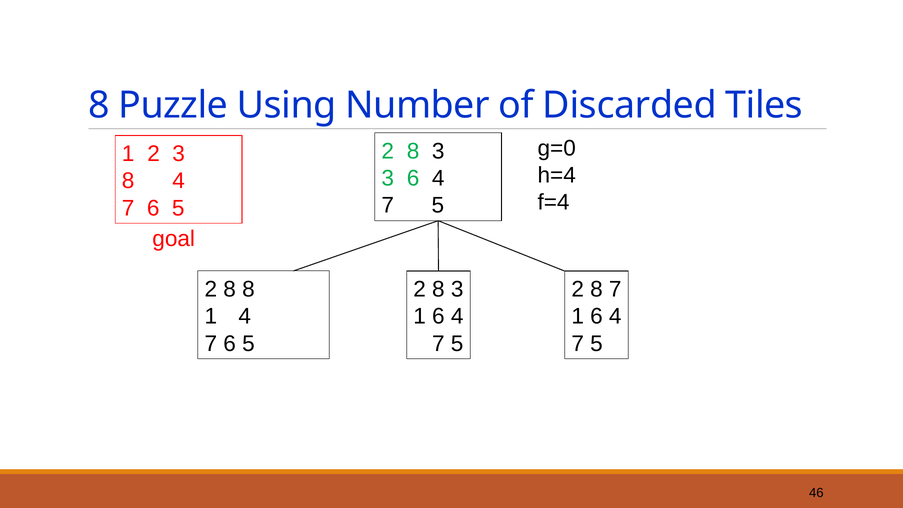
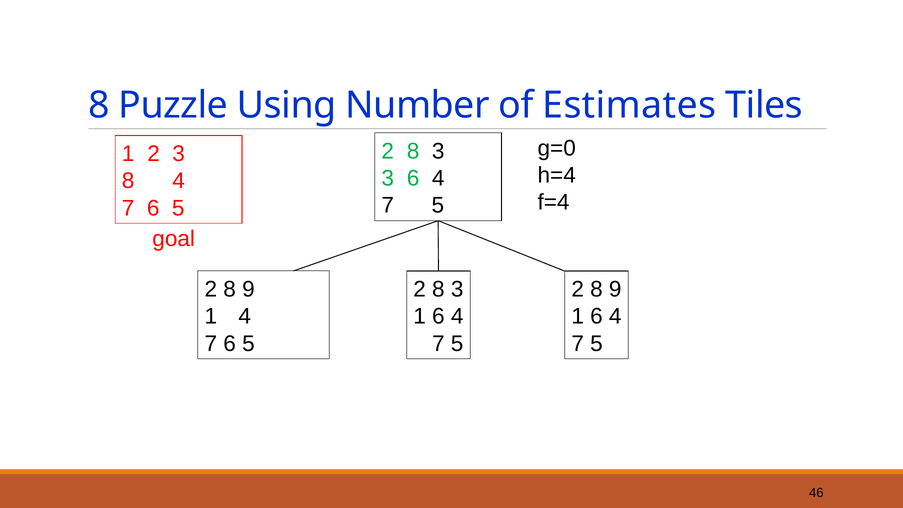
Discarded: Discarded -> Estimates
8 at (248, 289): 8 -> 9
7 at (615, 289): 7 -> 9
